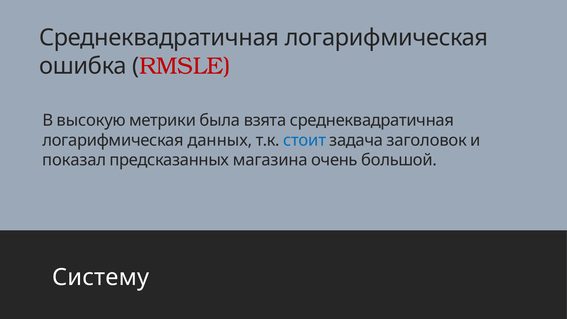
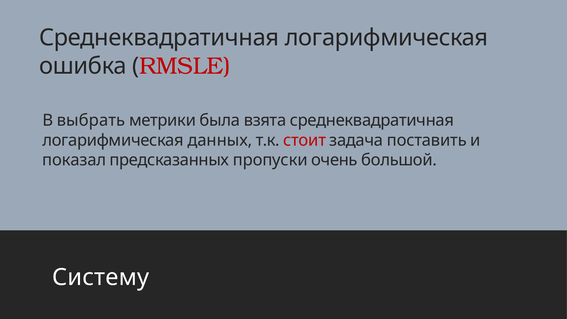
высокую: высокую -> выбрать
стоит colour: blue -> red
заголовок: заголовок -> поставить
магазина: магазина -> пропуски
